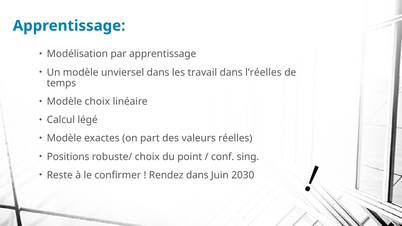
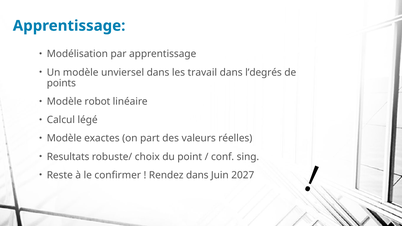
l’réelles: l’réelles -> l’degrés
temps: temps -> points
Modèle choix: choix -> robot
Positions: Positions -> Resultats
2030: 2030 -> 2027
